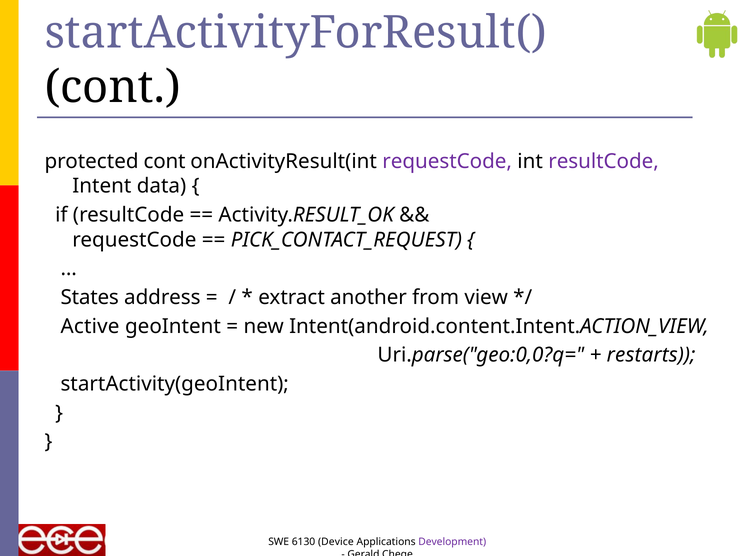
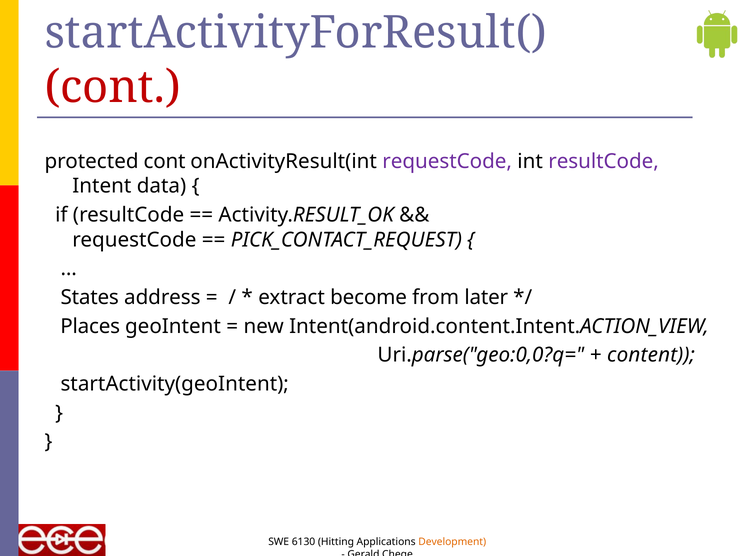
cont at (113, 87) colour: black -> red
another: another -> become
view: view -> later
Active: Active -> Places
restarts: restarts -> content
Device: Device -> Hitting
Development colour: purple -> orange
